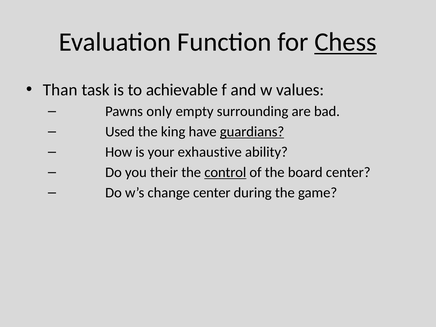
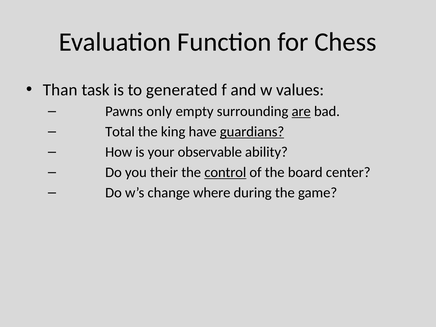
Chess underline: present -> none
achievable: achievable -> generated
are underline: none -> present
Used: Used -> Total
exhaustive: exhaustive -> observable
change center: center -> where
